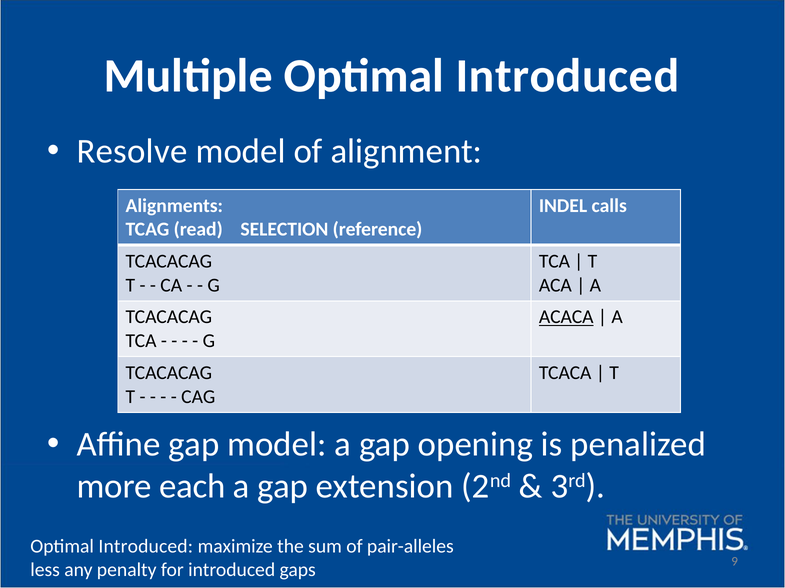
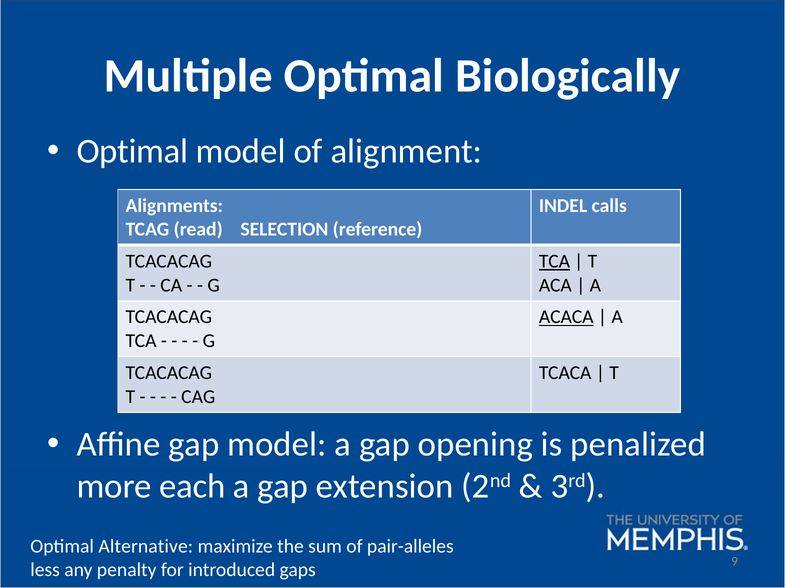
Multiple Optimal Introduced: Introduced -> Biologically
Resolve at (132, 152): Resolve -> Optimal
TCA at (554, 262) underline: none -> present
Introduced at (146, 547): Introduced -> Alternative
